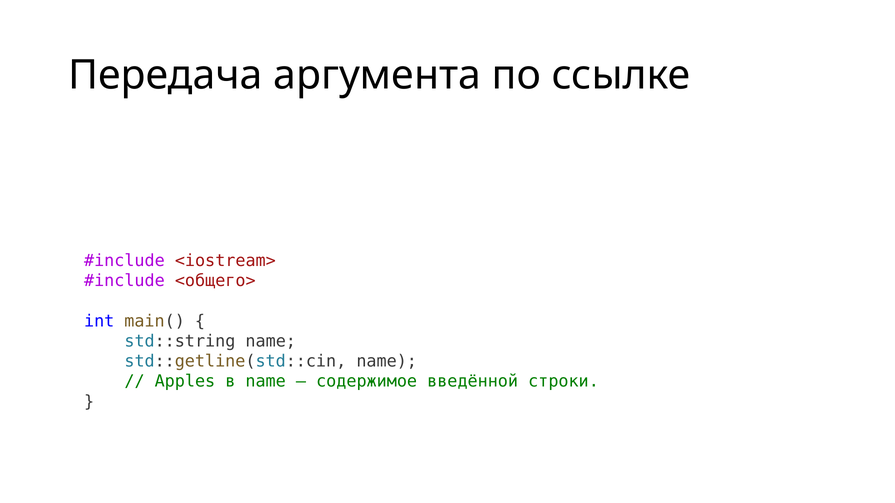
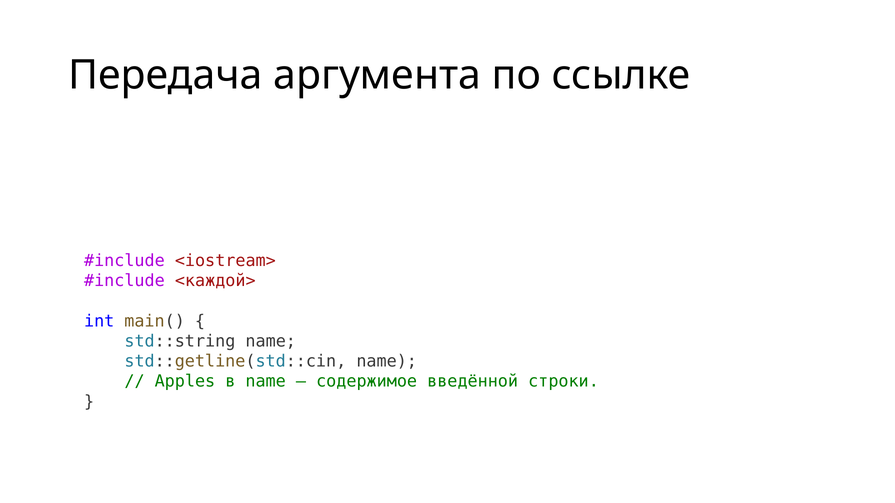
<общего>: <общего> -> <каждой>
